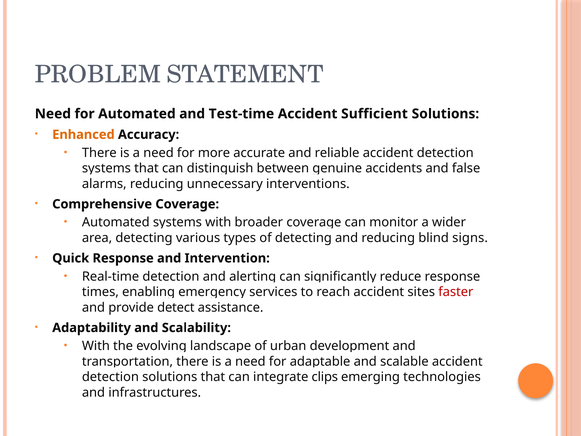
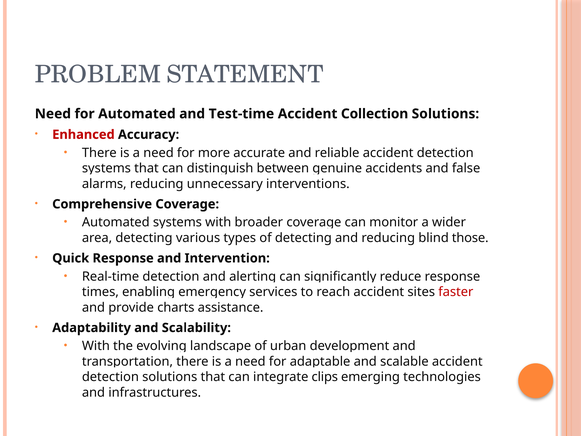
Sufficient: Sufficient -> Collection
Enhanced colour: orange -> red
signs: signs -> those
detect: detect -> charts
